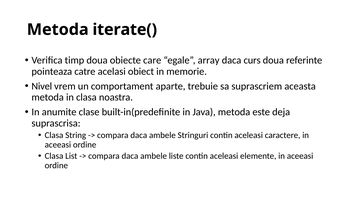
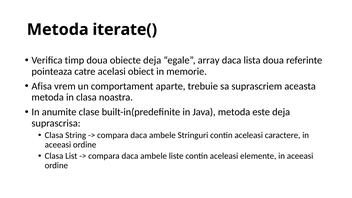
obiecte care: care -> deja
curs: curs -> lista
Nivel: Nivel -> Afisa
